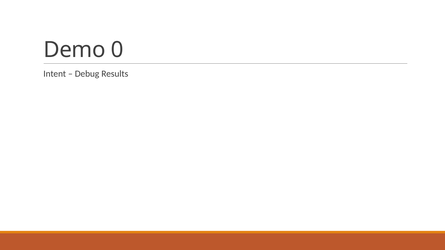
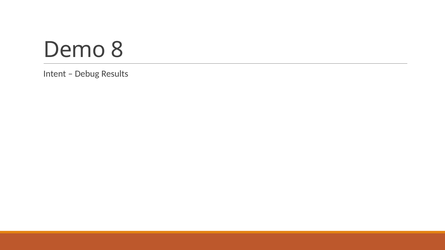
0: 0 -> 8
